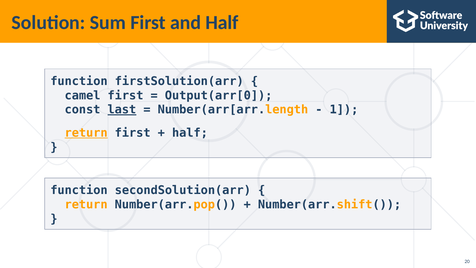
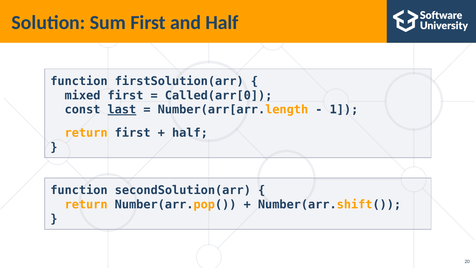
camel: camel -> mixed
Output(arr[0: Output(arr[0 -> Called(arr[0
return at (86, 133) underline: present -> none
